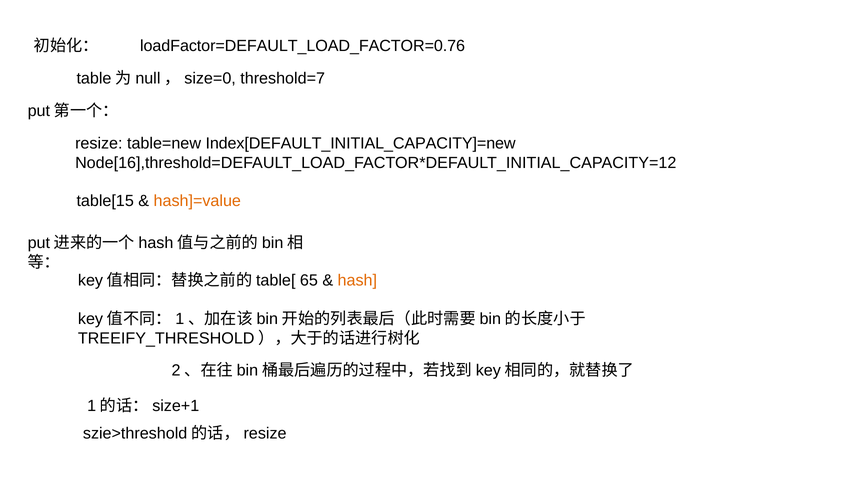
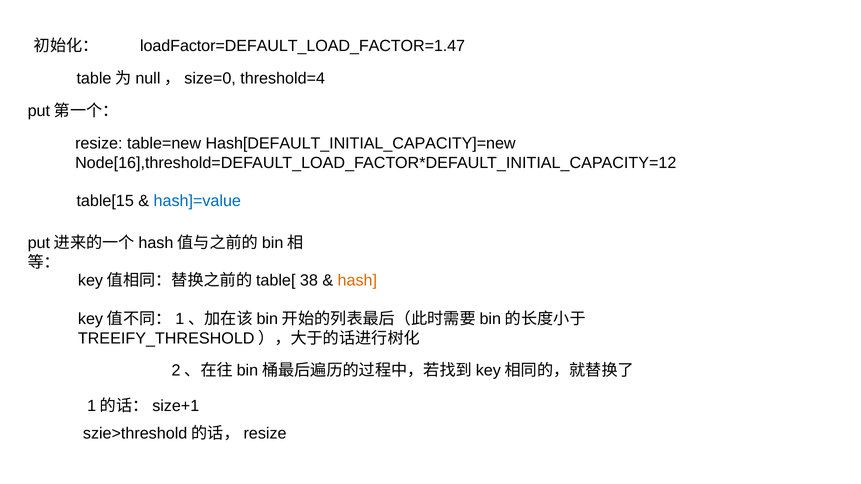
loadFactor=DEFAULT_LOAD_FACTOR=0.76: loadFactor=DEFAULT_LOAD_FACTOR=0.76 -> loadFactor=DEFAULT_LOAD_FACTOR=1.47
threshold=7: threshold=7 -> threshold=4
Index[DEFAULT_INITIAL_CAPACITY]=new: Index[DEFAULT_INITIAL_CAPACITY]=new -> Hash[DEFAULT_INITIAL_CAPACITY]=new
hash]=value colour: orange -> blue
65: 65 -> 38
